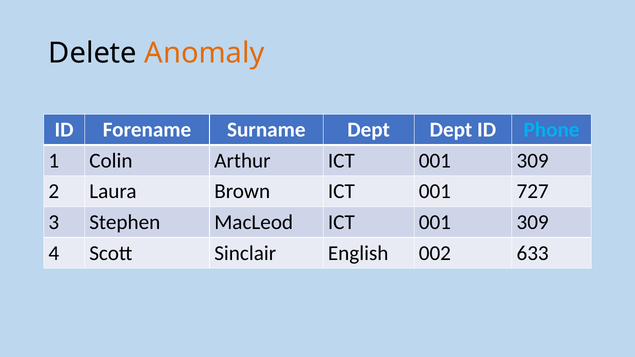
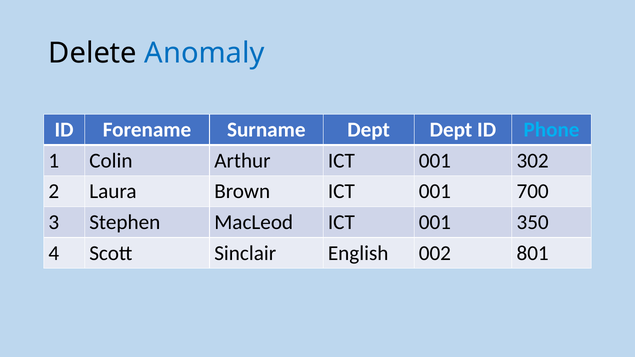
Anomaly colour: orange -> blue
Arthur ICT 001 309: 309 -> 302
727: 727 -> 700
MacLeod ICT 001 309: 309 -> 350
633: 633 -> 801
